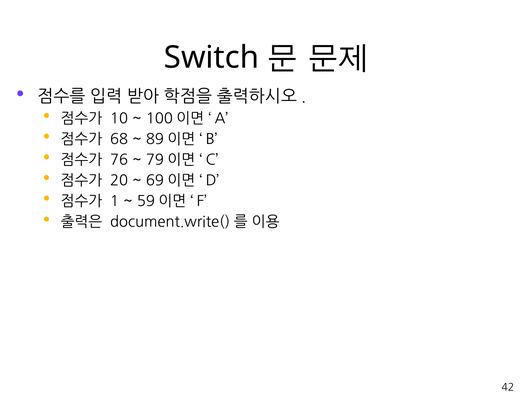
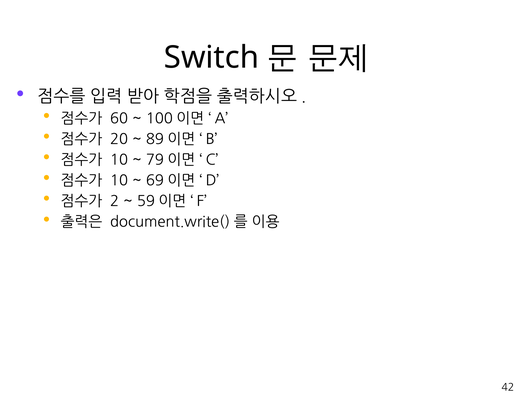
10: 10 -> 60
68: 68 -> 20
76 at (119, 160): 76 -> 10
20 at (119, 181): 20 -> 10
1: 1 -> 2
